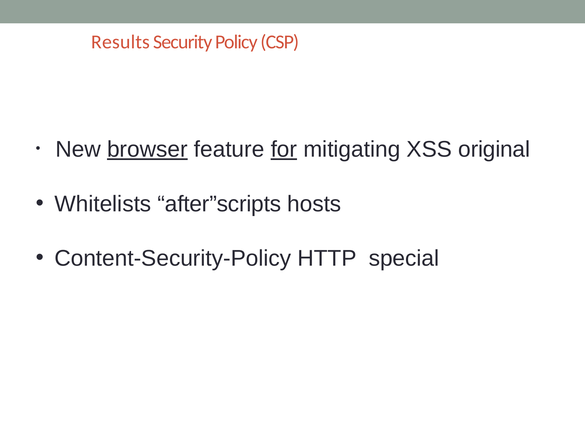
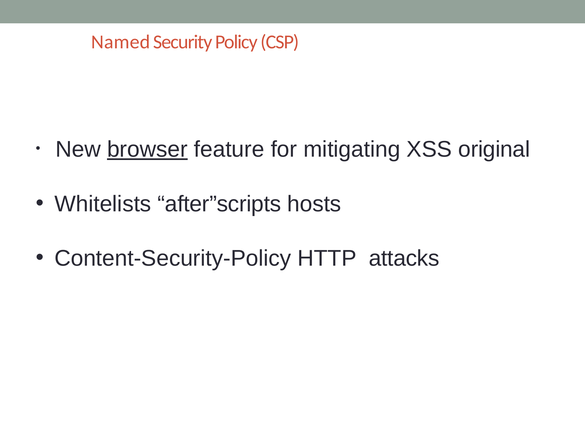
Results: Results -> Named
for underline: present -> none
special: special -> attacks
